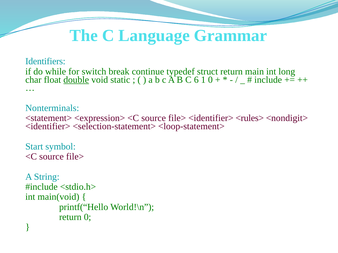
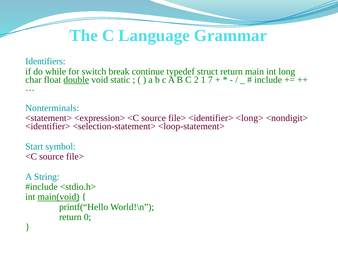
6: 6 -> 2
1 0: 0 -> 7
<rules>: <rules> -> <long>
main(void underline: none -> present
